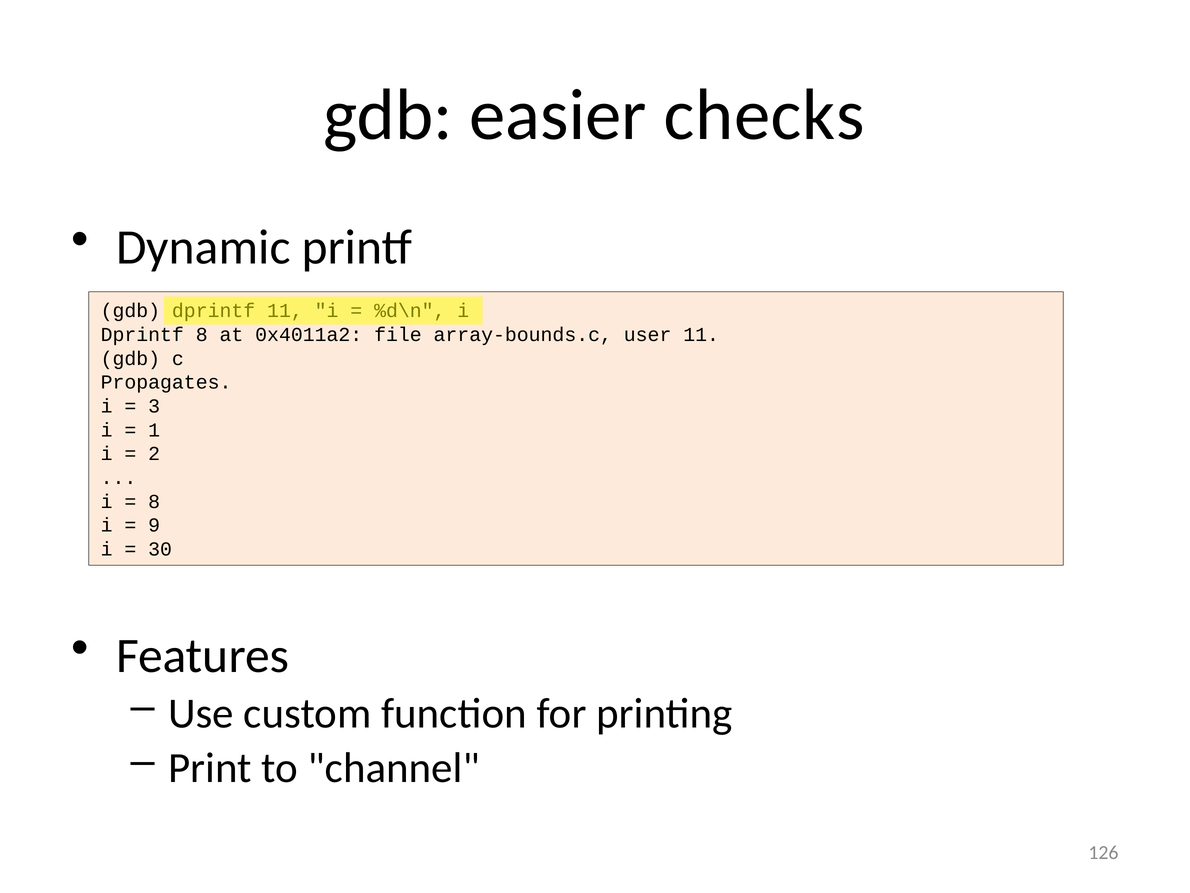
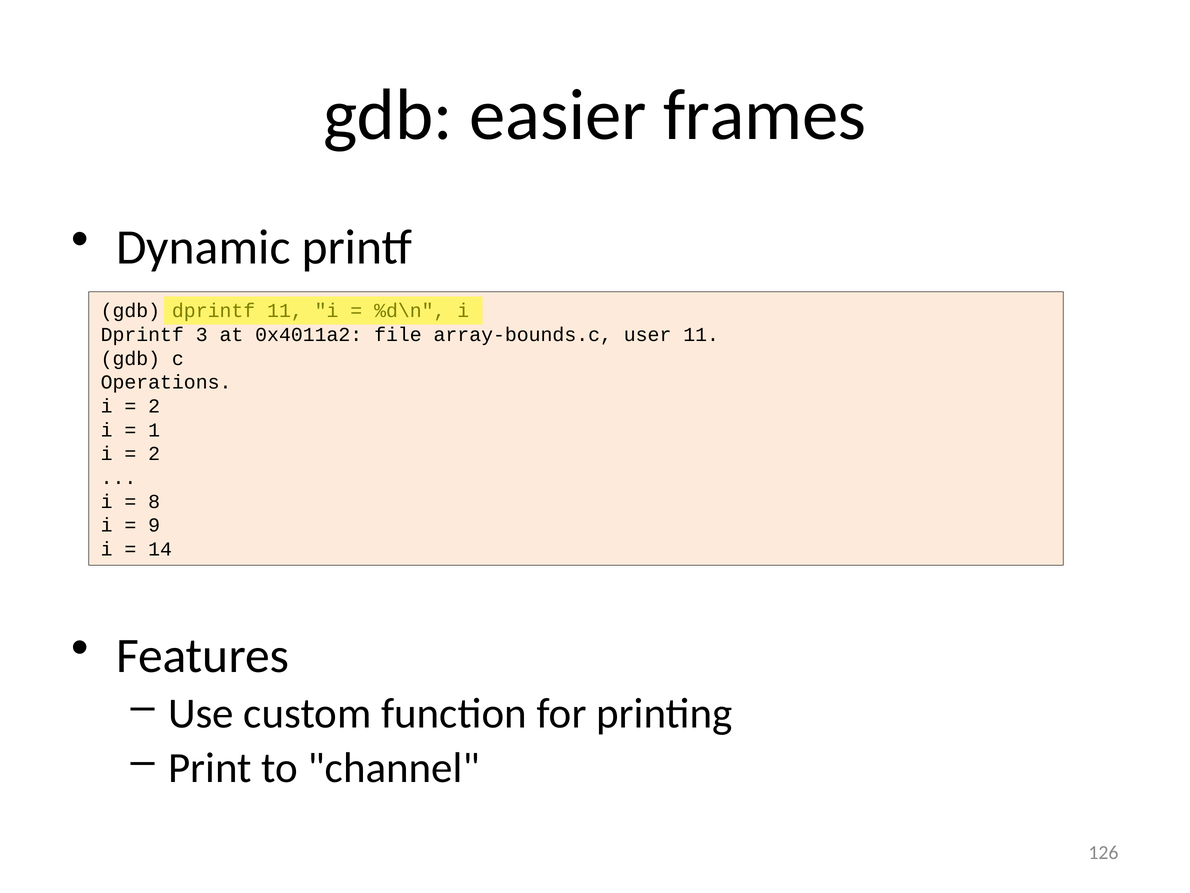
checks: checks -> frames
Dprintf 8: 8 -> 3
Propagates: Propagates -> Operations
3 at (154, 406): 3 -> 2
30: 30 -> 14
